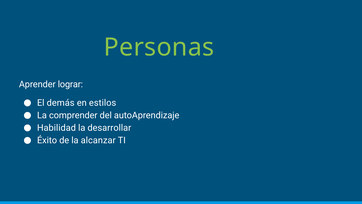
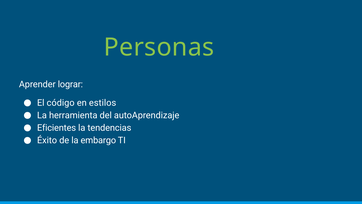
demás: demás -> código
comprender: comprender -> herramienta
Habilidad: Habilidad -> Eficientes
desarrollar: desarrollar -> tendencias
alcanzar: alcanzar -> embargo
